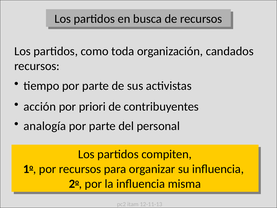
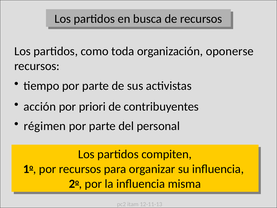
candados: candados -> oponerse
analogía: analogía -> régimen
